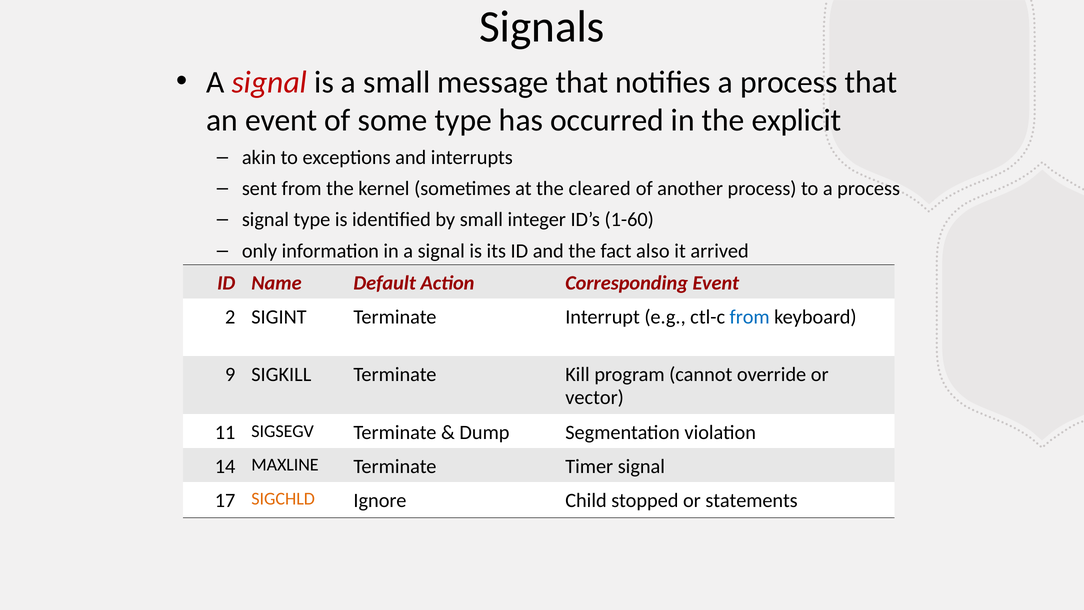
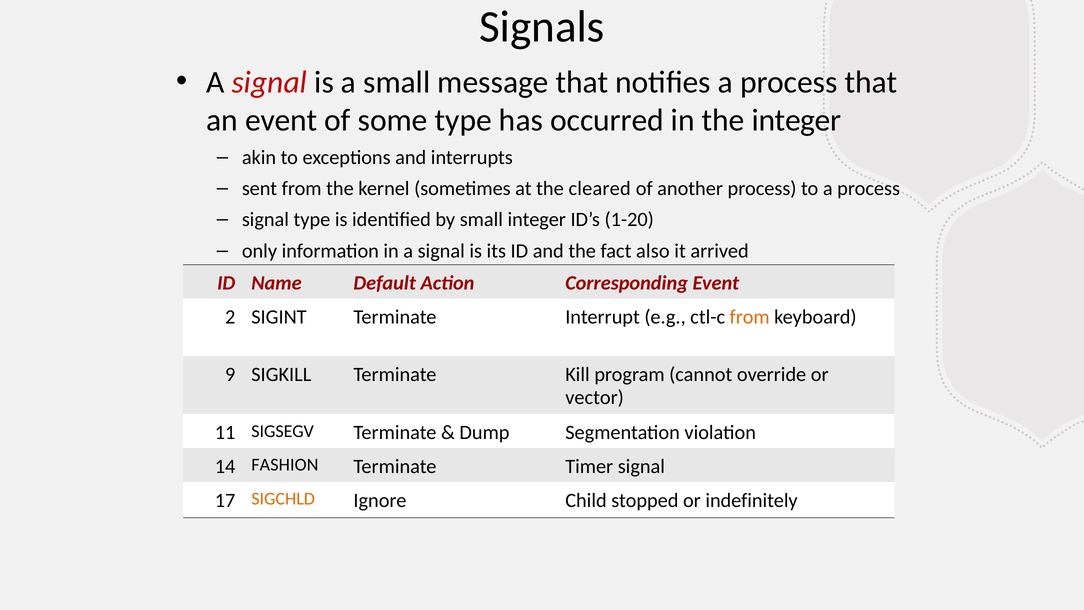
the explicit: explicit -> integer
1-60: 1-60 -> 1-20
from at (750, 317) colour: blue -> orange
MAXLINE: MAXLINE -> FASHION
statements: statements -> indefinitely
